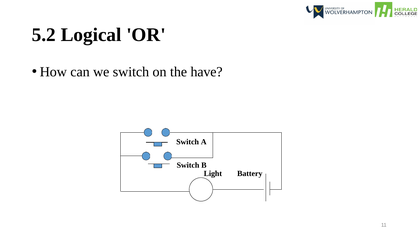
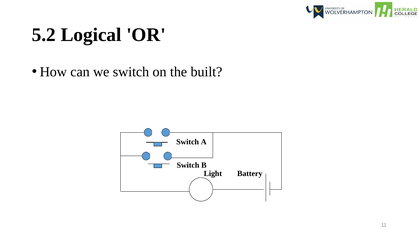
have: have -> built
